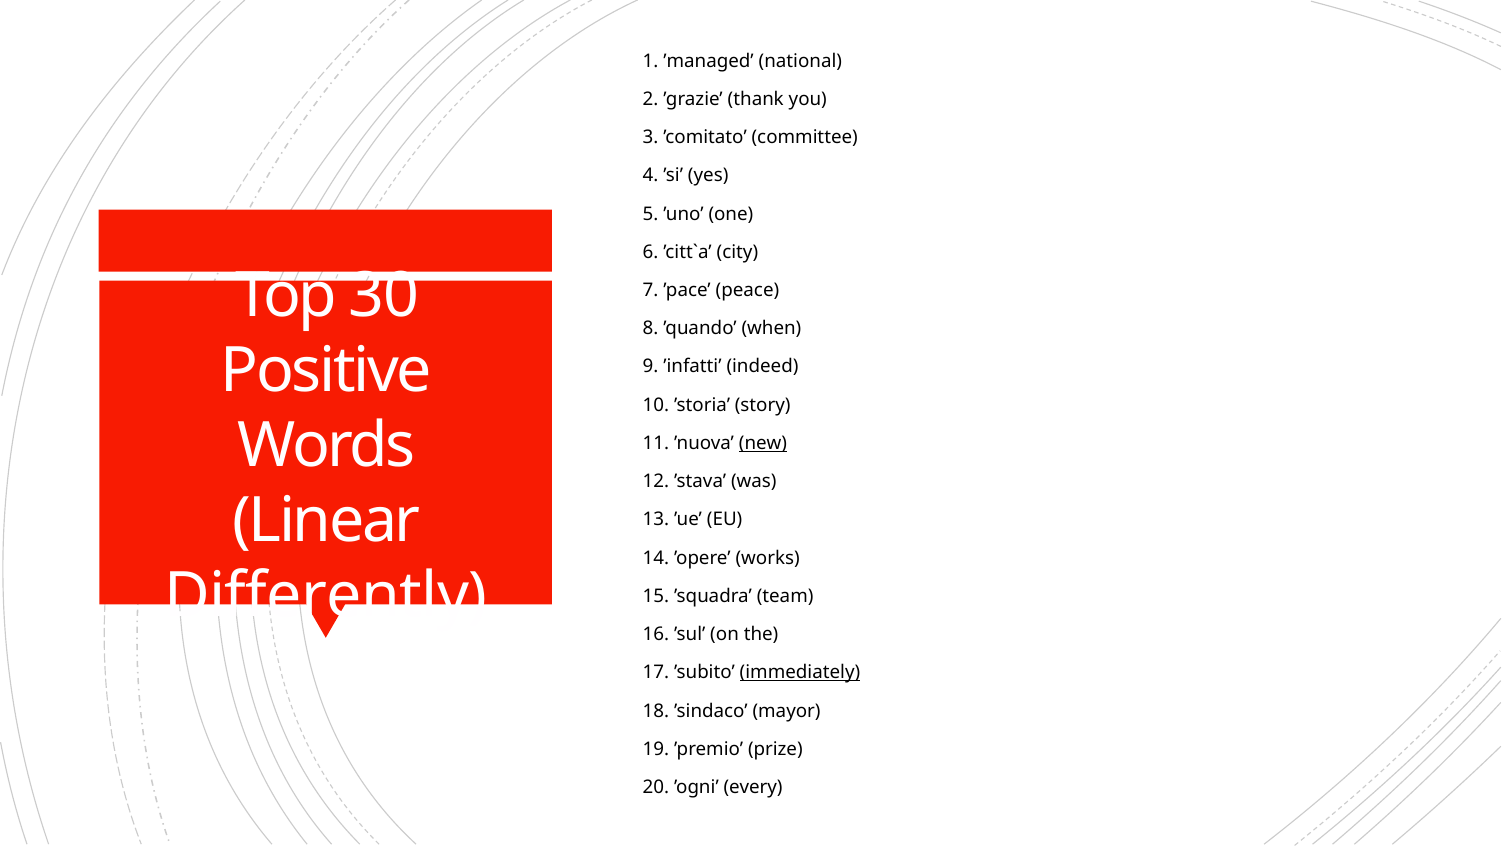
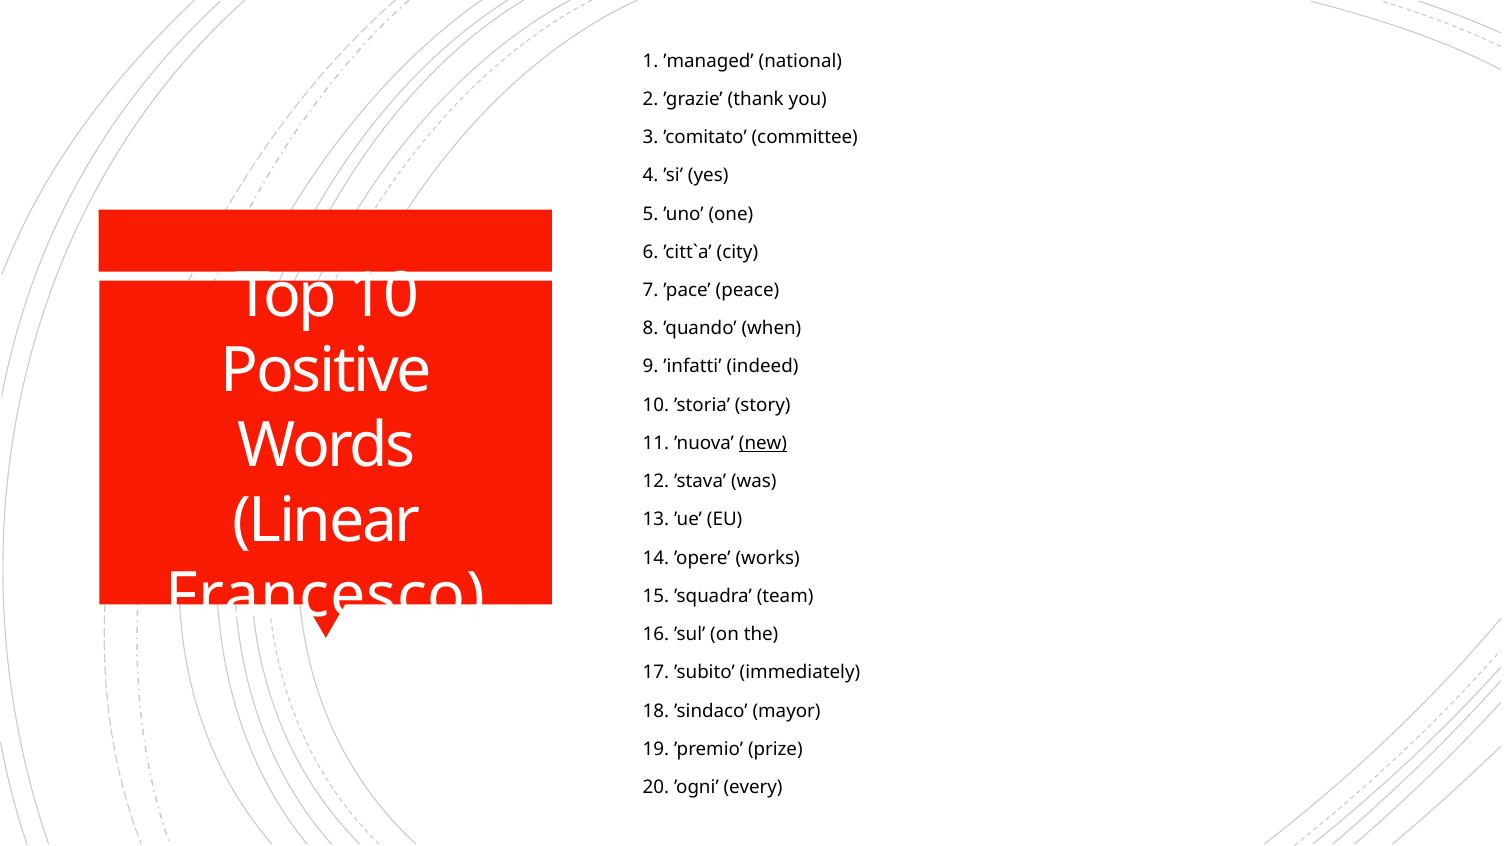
Top 30: 30 -> 10
Differently: Differently -> Francesco
immediately underline: present -> none
